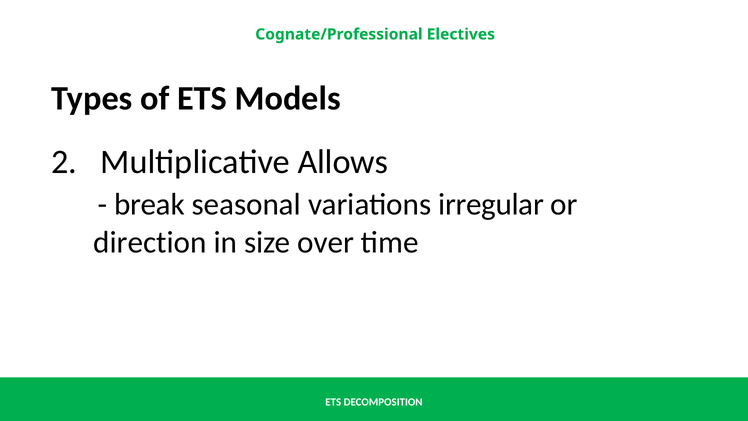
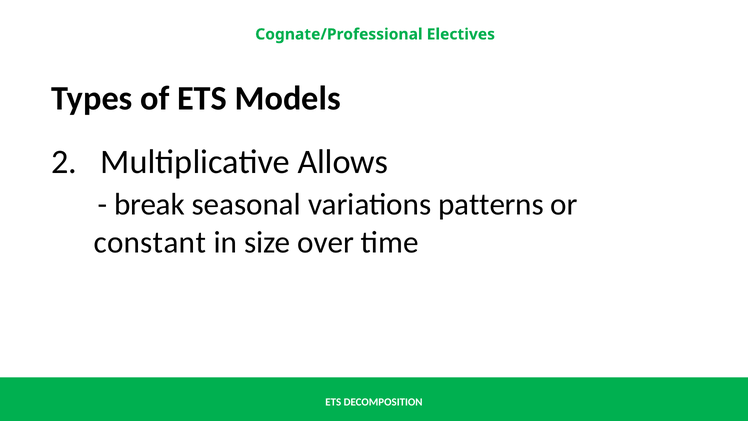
irregular: irregular -> patterns
direction: direction -> constant
